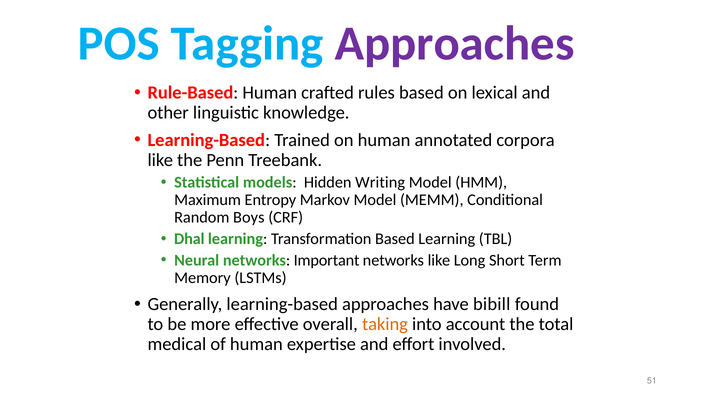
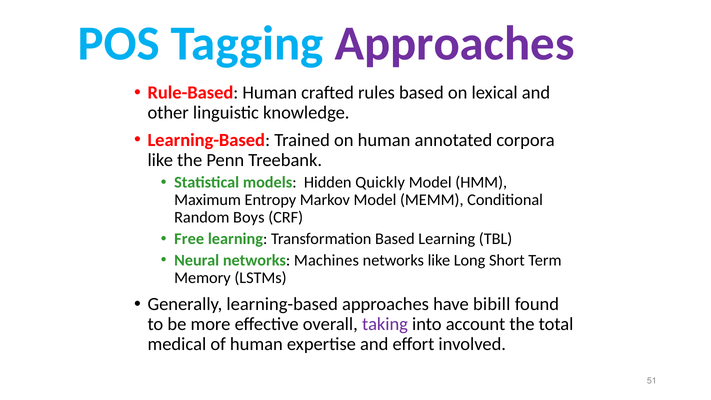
Writing: Writing -> Quickly
Dhal: Dhal -> Free
Important: Important -> Machines
taking colour: orange -> purple
